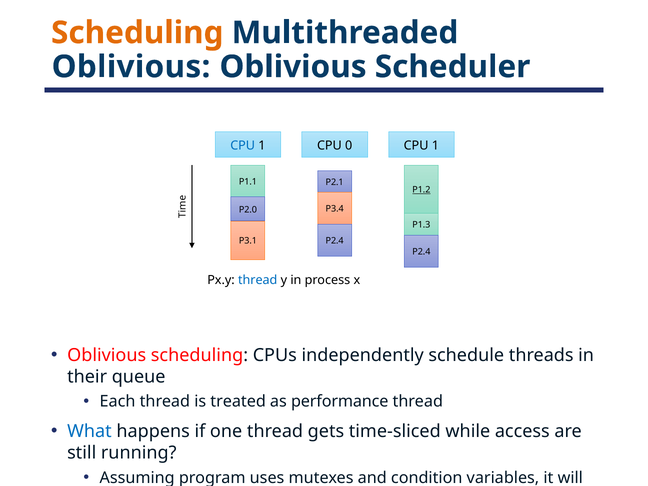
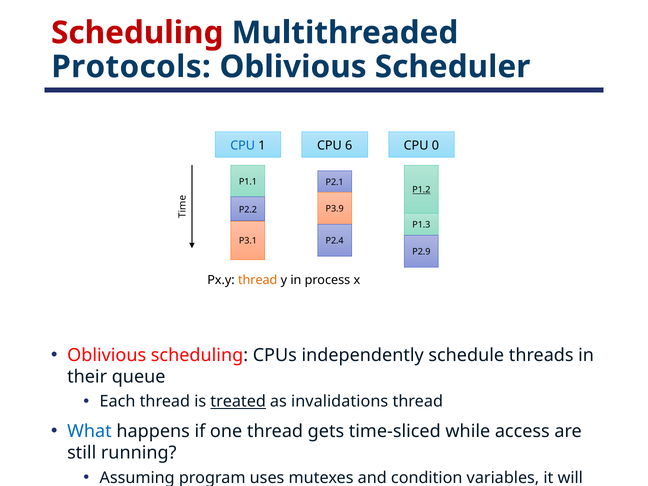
Scheduling at (137, 33) colour: orange -> red
Oblivious at (131, 67): Oblivious -> Protocols
0: 0 -> 6
1 at (435, 145): 1 -> 0
P3.4: P3.4 -> P3.9
P2.0: P2.0 -> P2.2
P2.4 at (421, 252): P2.4 -> P2.9
thread at (258, 280) colour: blue -> orange
treated underline: none -> present
as performance: performance -> invalidations
